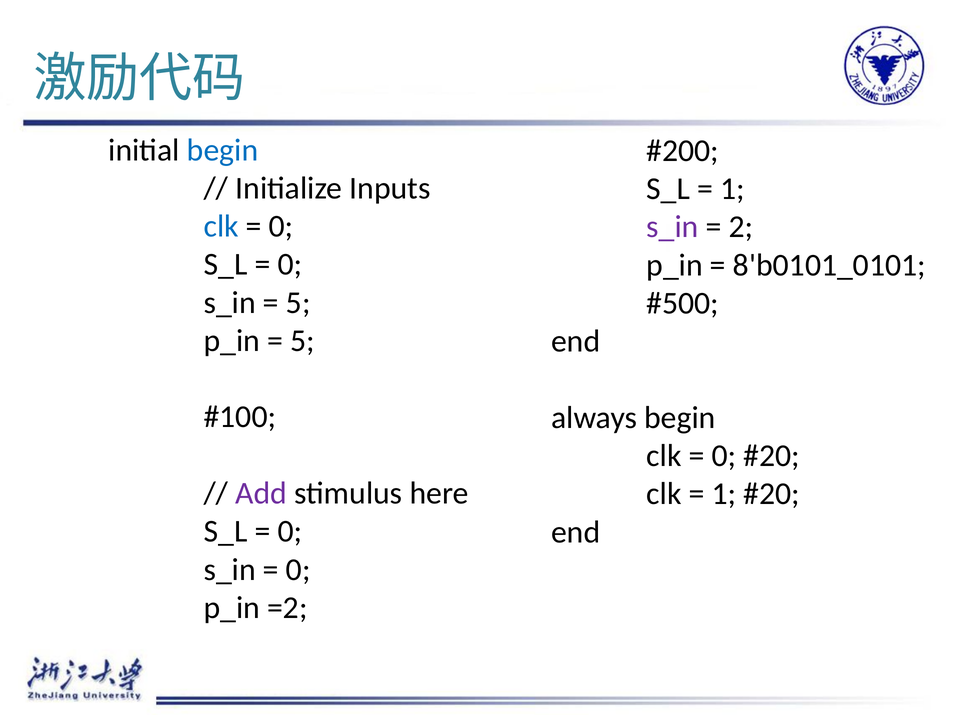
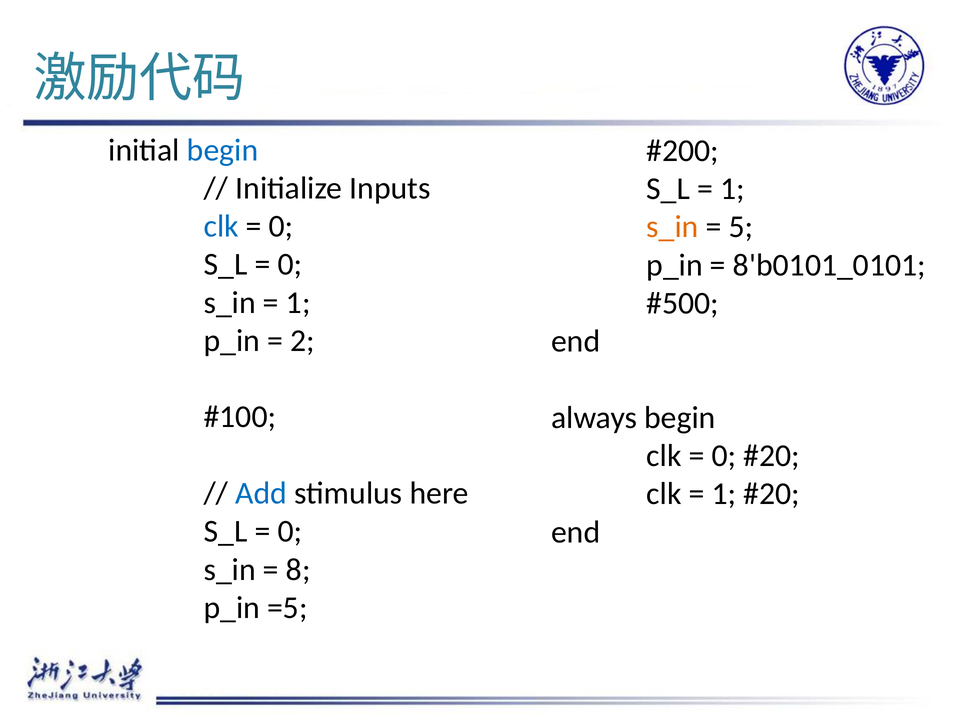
s_in at (673, 227) colour: purple -> orange
2: 2 -> 5
5 at (298, 303): 5 -> 1
5 at (302, 341): 5 -> 2
Add colour: purple -> blue
0 at (298, 569): 0 -> 8
=2: =2 -> =5
